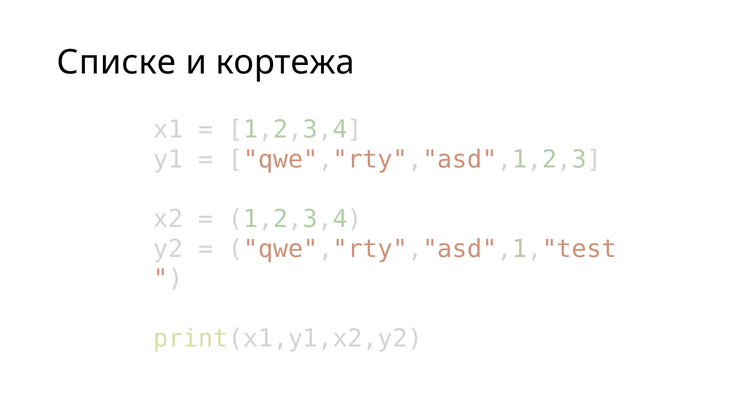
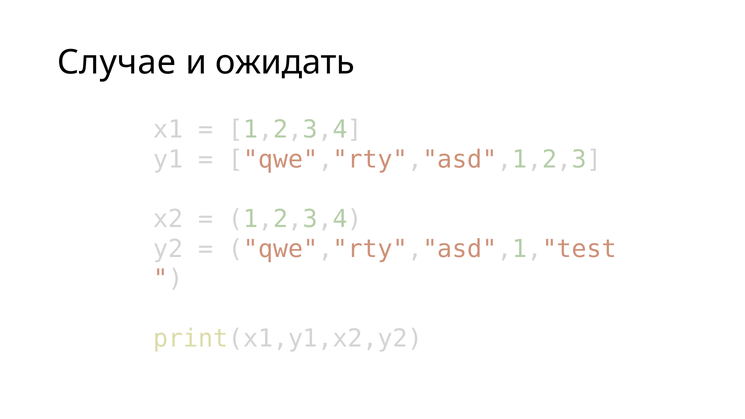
Списке: Списке -> Случае
кортежа: кортежа -> ожидать
